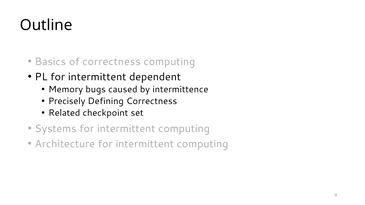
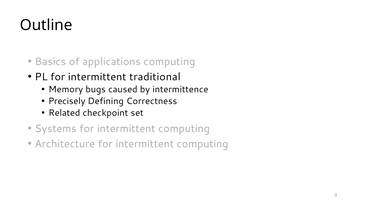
of correctness: correctness -> applications
dependent: dependent -> traditional
